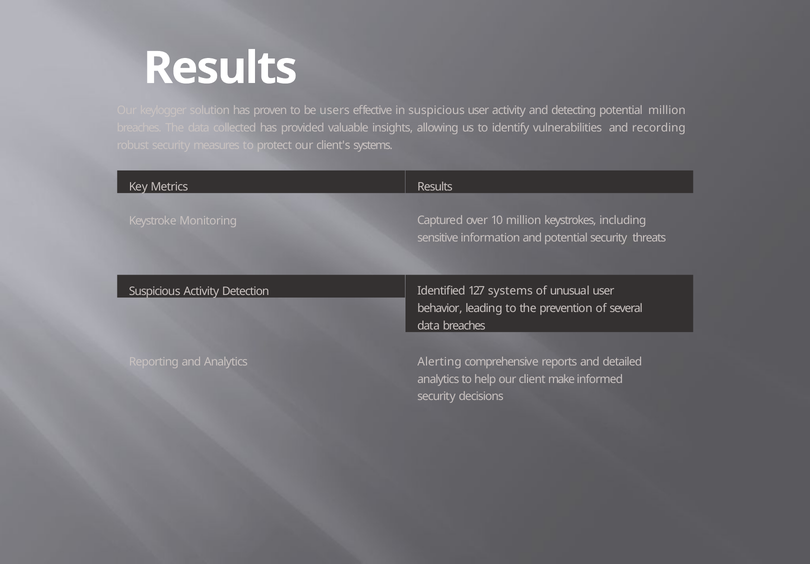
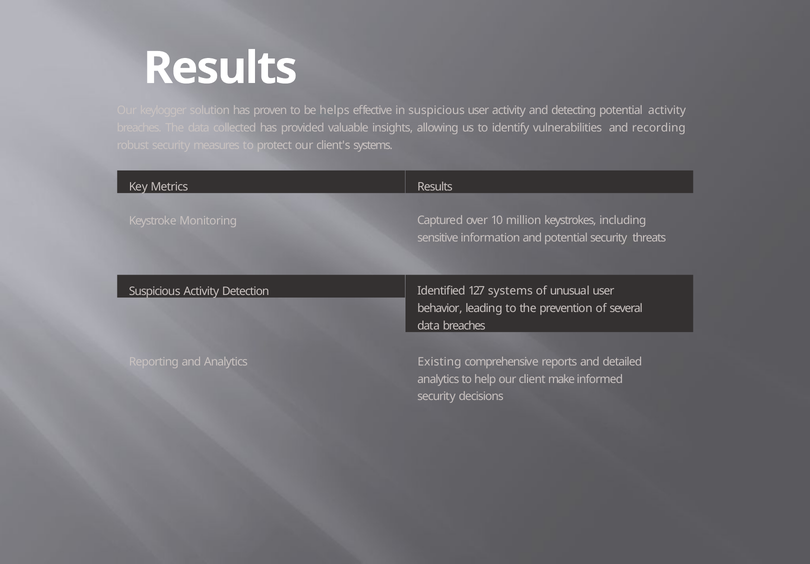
users: users -> helps
potential million: million -> activity
Alerting: Alerting -> Existing
